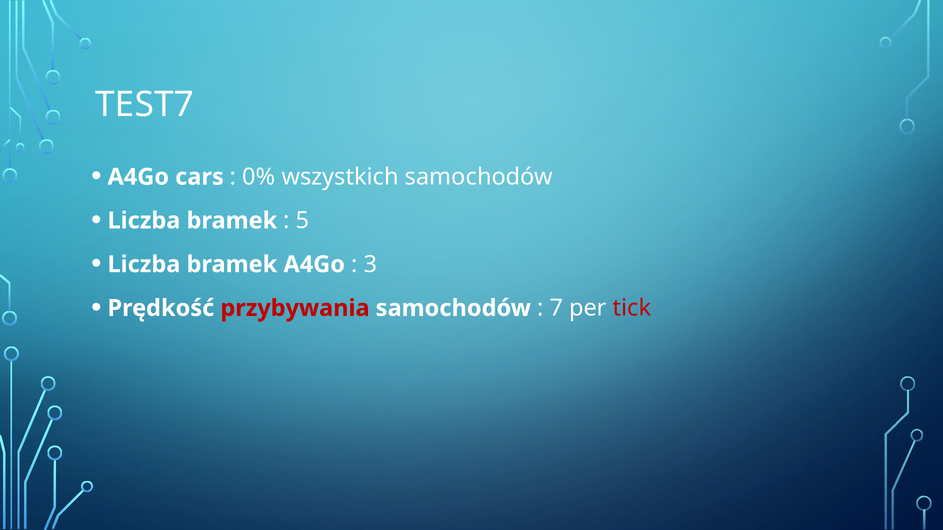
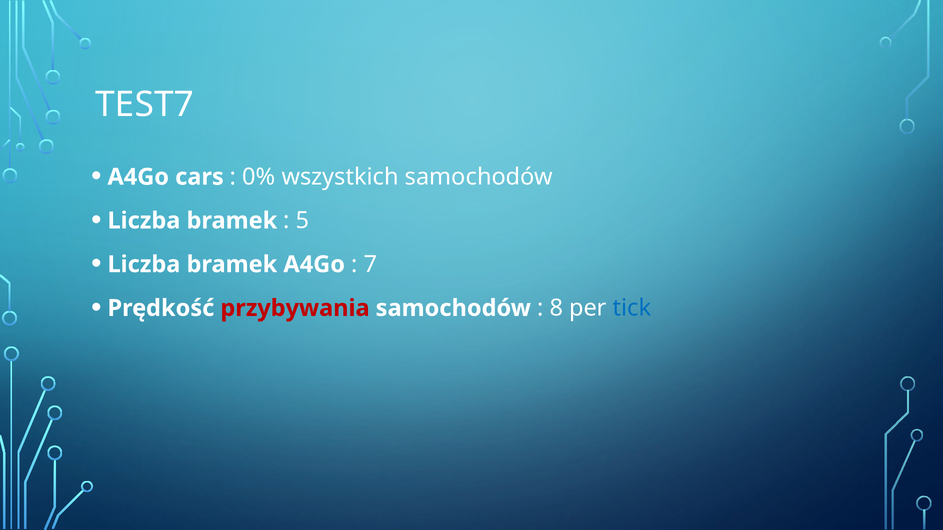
3: 3 -> 7
7: 7 -> 8
tick colour: red -> blue
